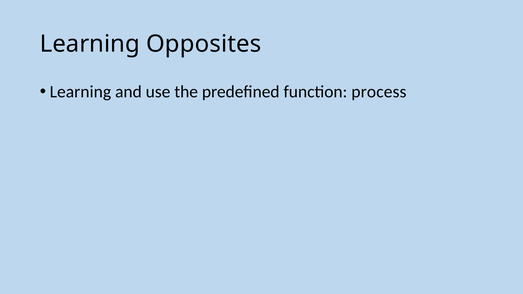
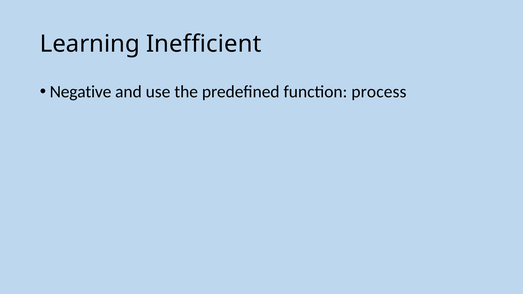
Opposites: Opposites -> Inefficient
Learning at (80, 92): Learning -> Negative
